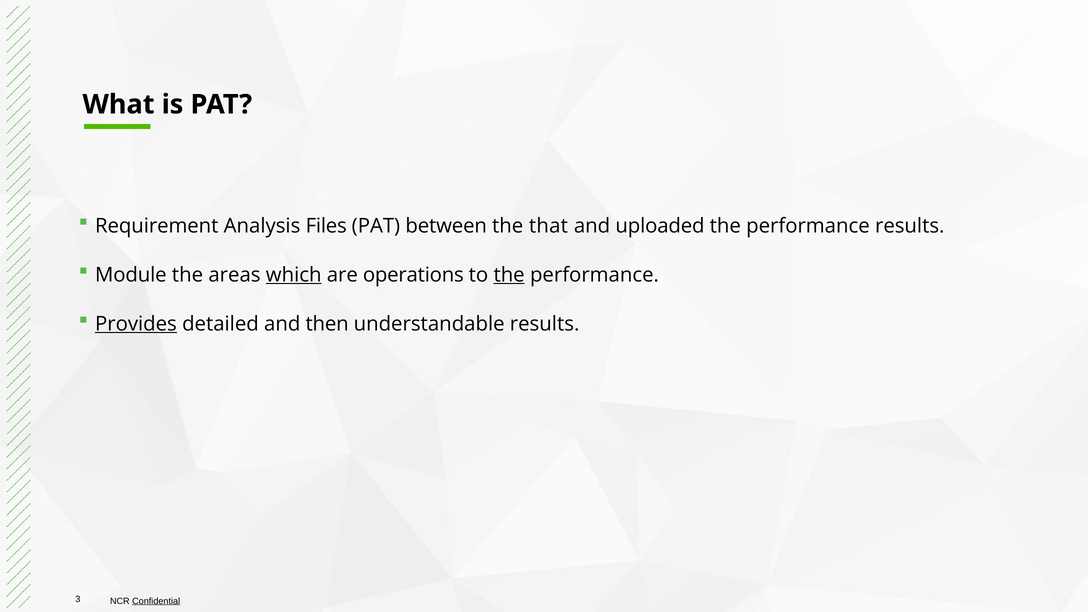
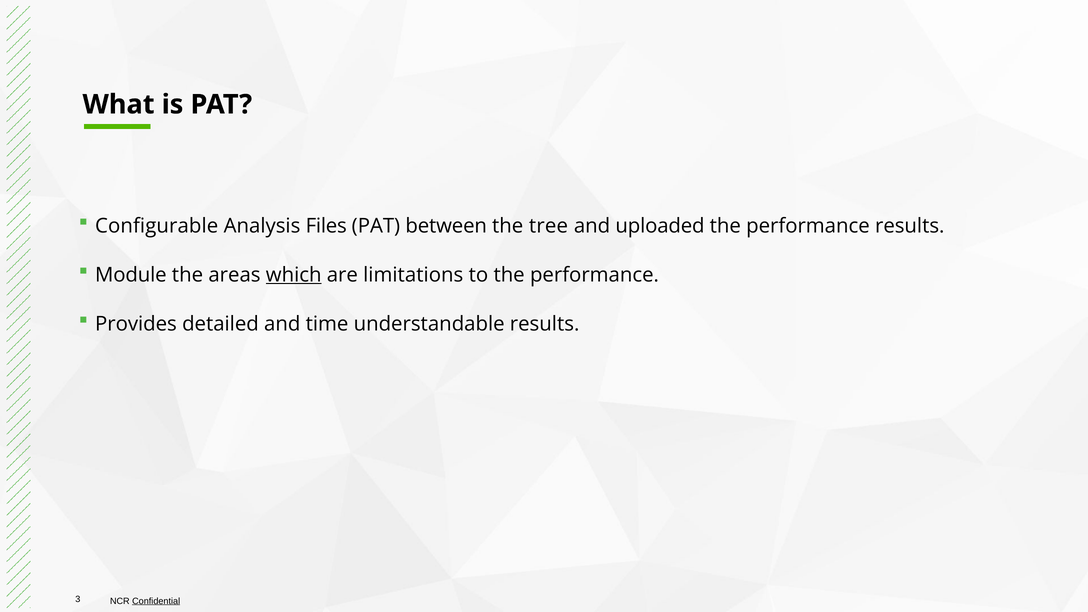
Requirement: Requirement -> Configurable
that: that -> tree
operations: operations -> limitations
the at (509, 275) underline: present -> none
Provides underline: present -> none
then: then -> time
